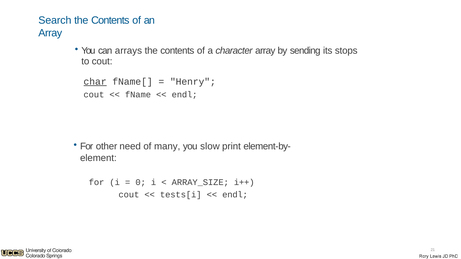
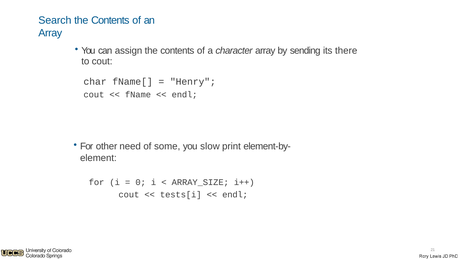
arrays: arrays -> assign
stops: stops -> there
char underline: present -> none
many: many -> some
